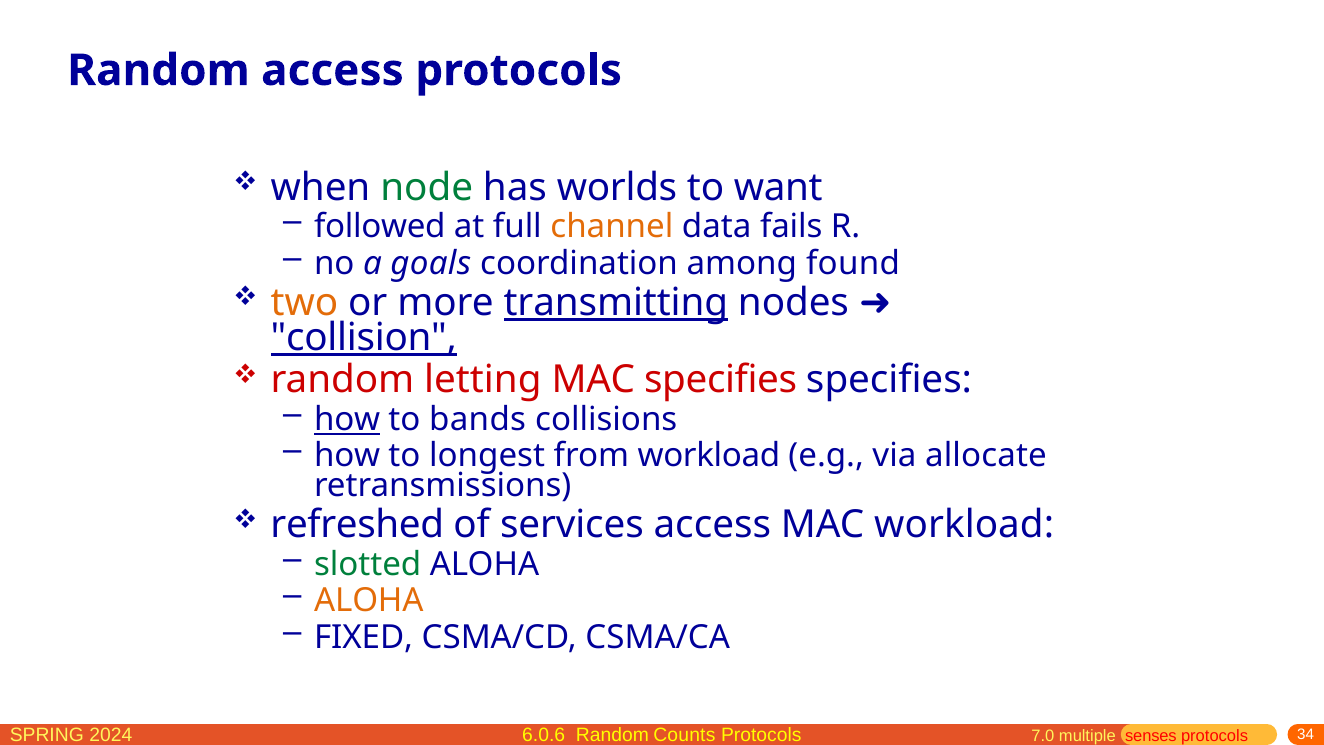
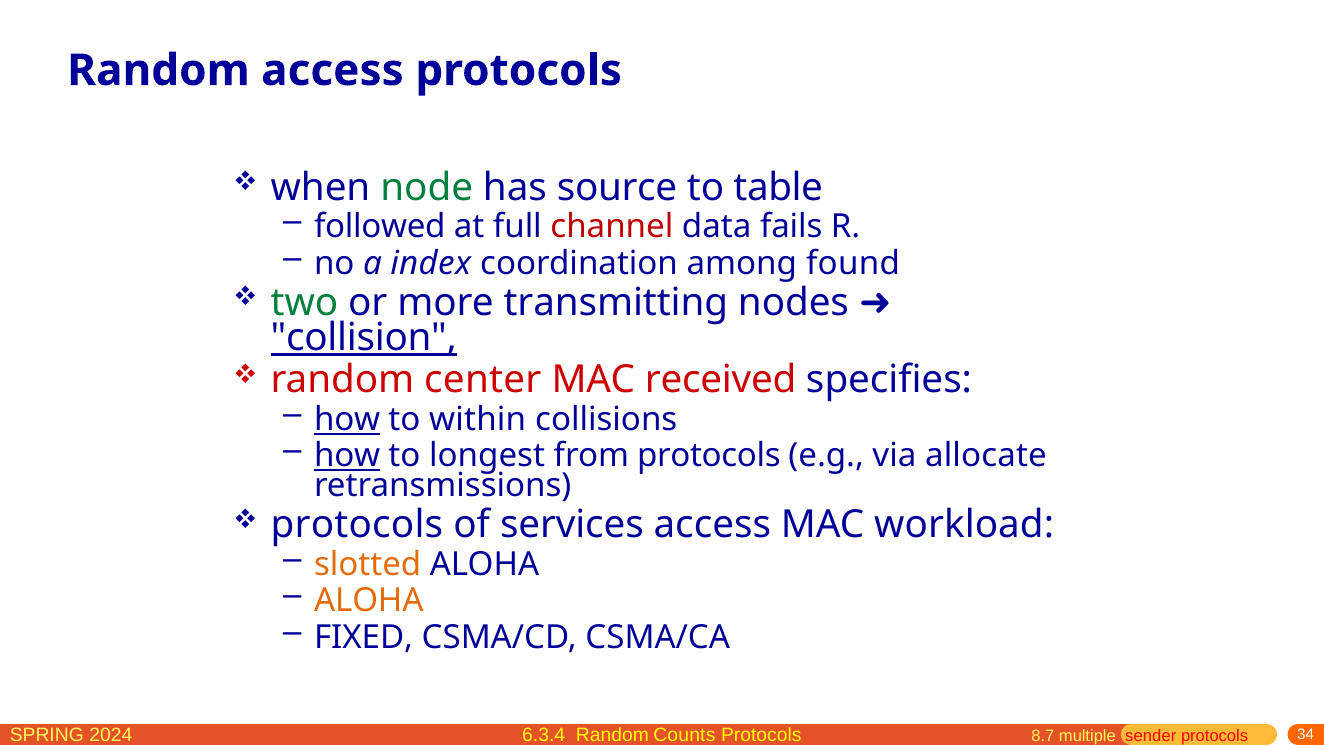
worlds: worlds -> source
want: want -> table
channel colour: orange -> red
goals: goals -> index
two colour: orange -> green
transmitting underline: present -> none
letting: letting -> center
MAC specifies: specifies -> received
bands: bands -> within
how at (347, 456) underline: none -> present
from workload: workload -> protocols
refreshed at (357, 525): refreshed -> protocols
slotted colour: green -> orange
6.0.6: 6.0.6 -> 6.3.4
7.0: 7.0 -> 8.7
senses: senses -> sender
